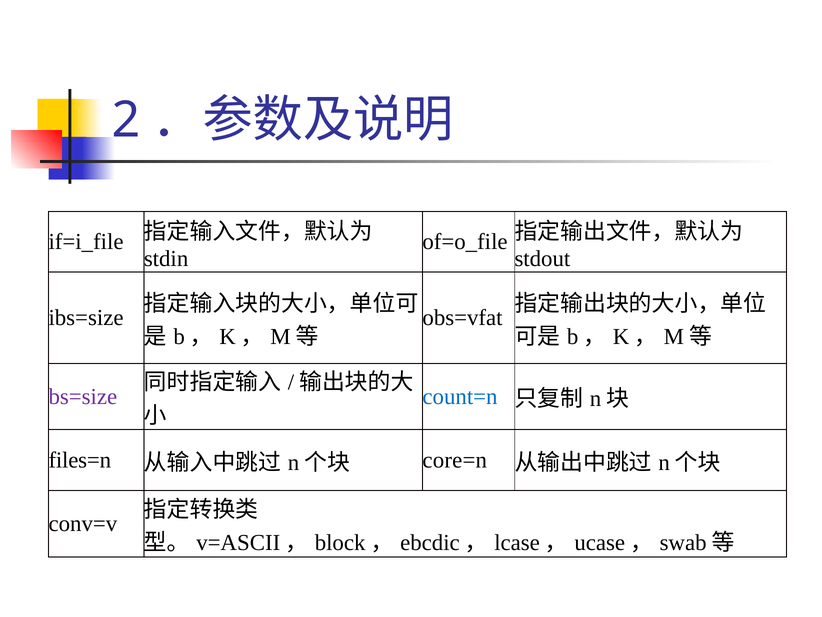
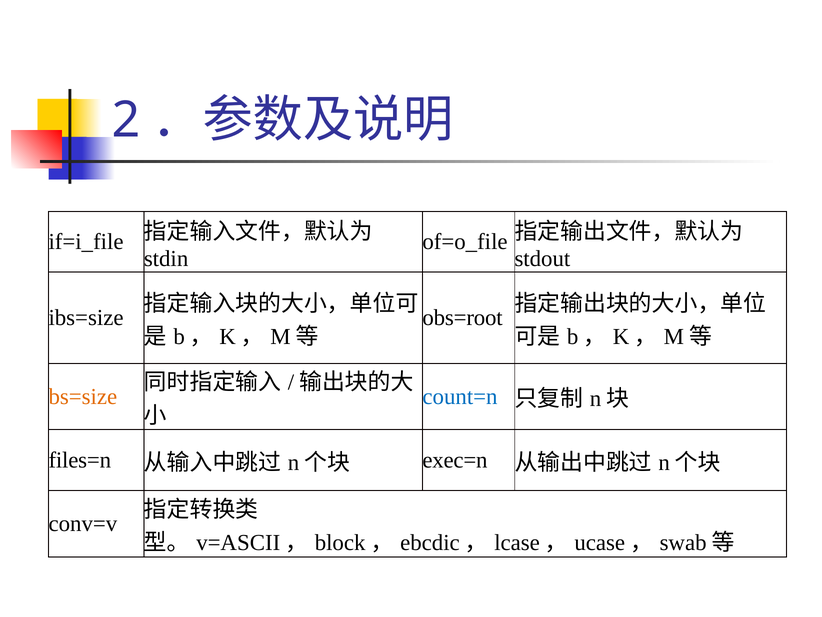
obs=vfat: obs=vfat -> obs=root
bs=size colour: purple -> orange
core=n: core=n -> exec=n
